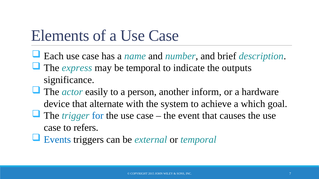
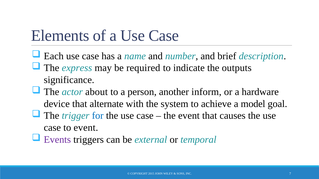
be temporal: temporal -> required
easily: easily -> about
which: which -> model
to refers: refers -> event
Events colour: blue -> purple
